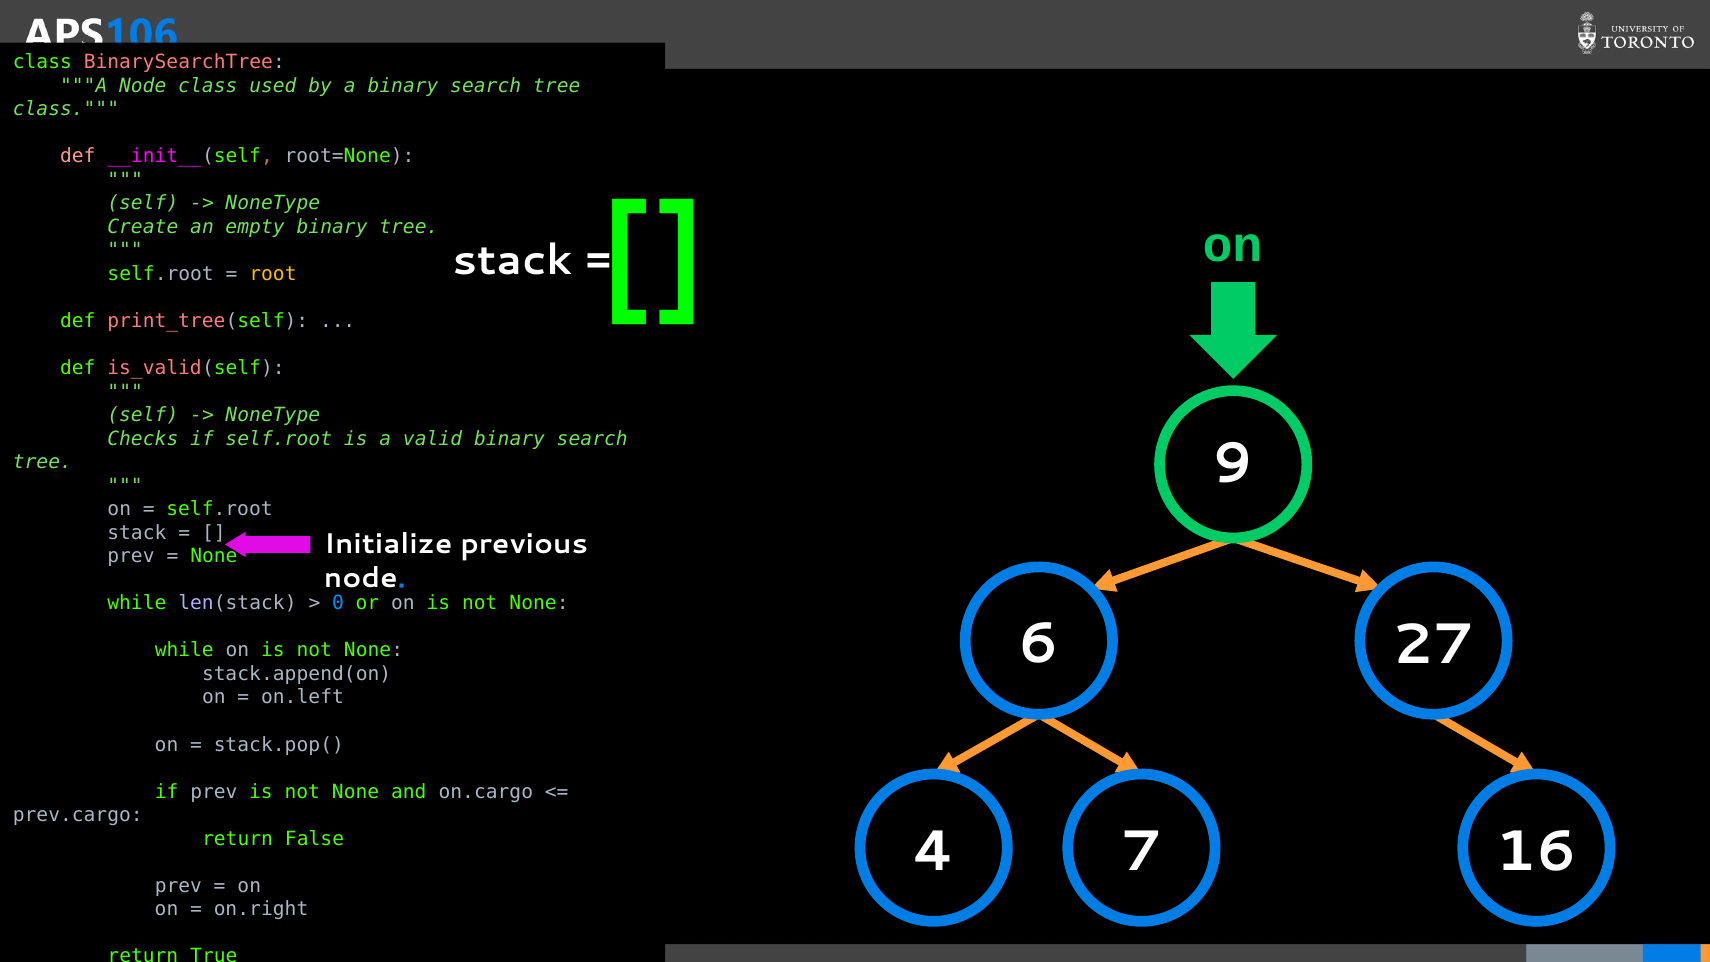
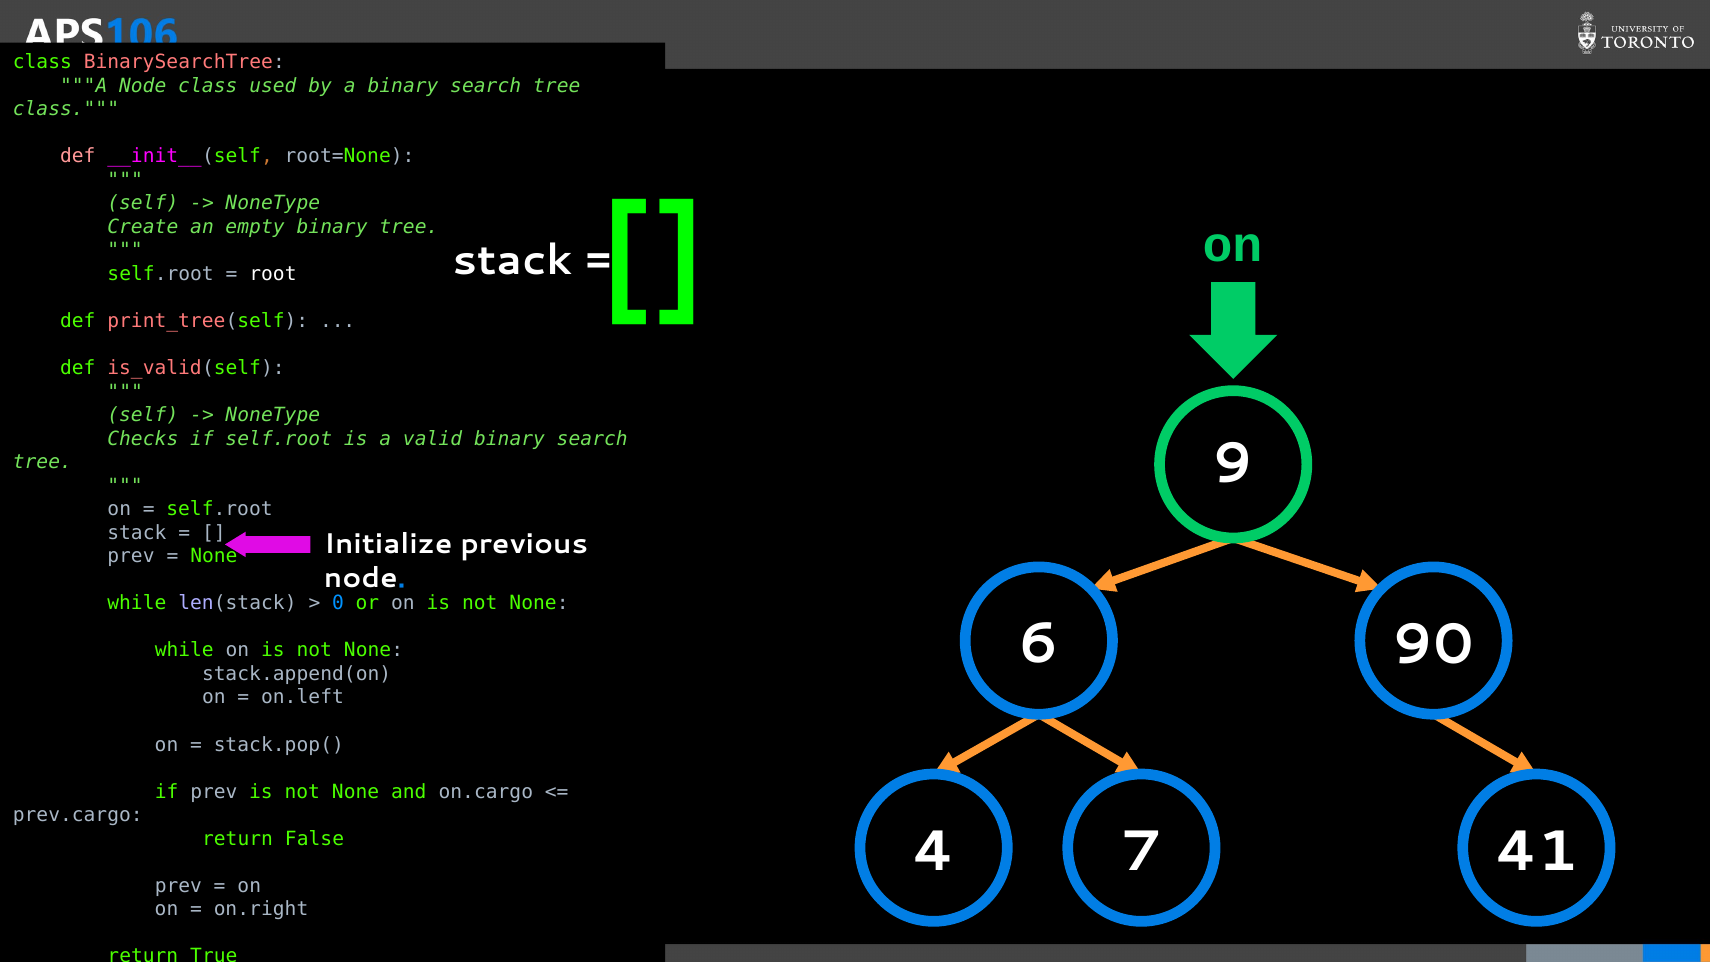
root colour: yellow -> white
27: 27 -> 90
16: 16 -> 41
